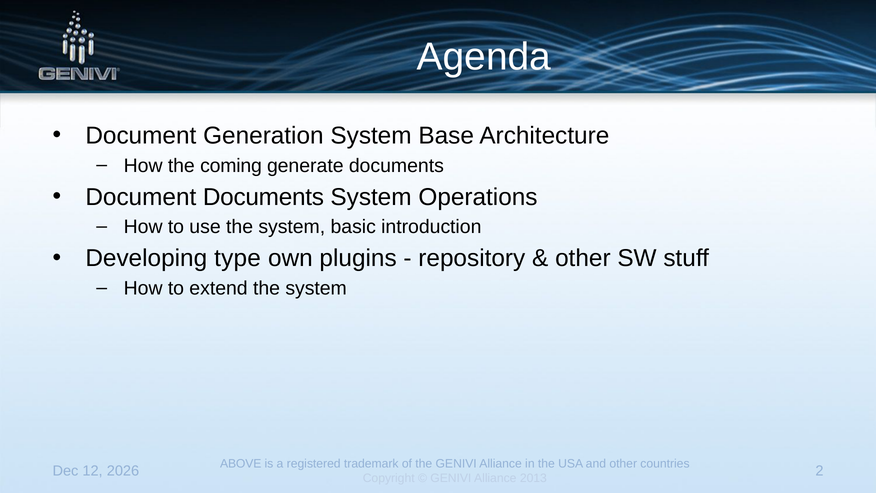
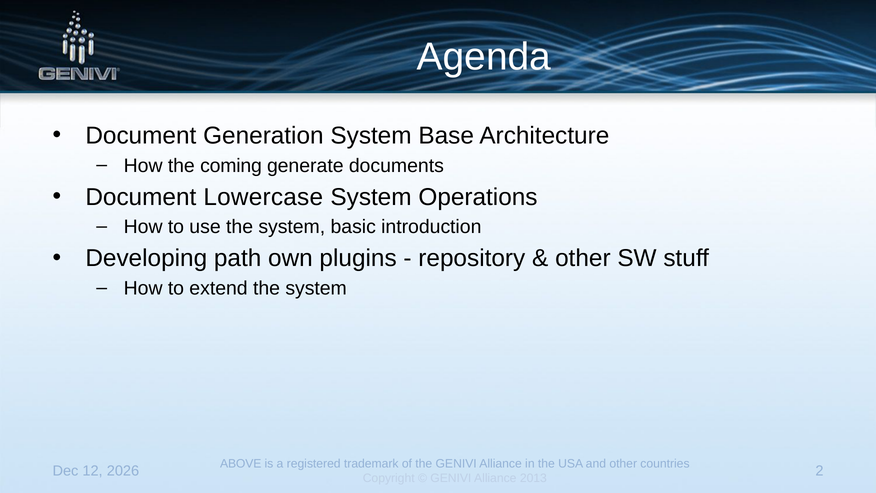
Document Documents: Documents -> Lowercase
type: type -> path
